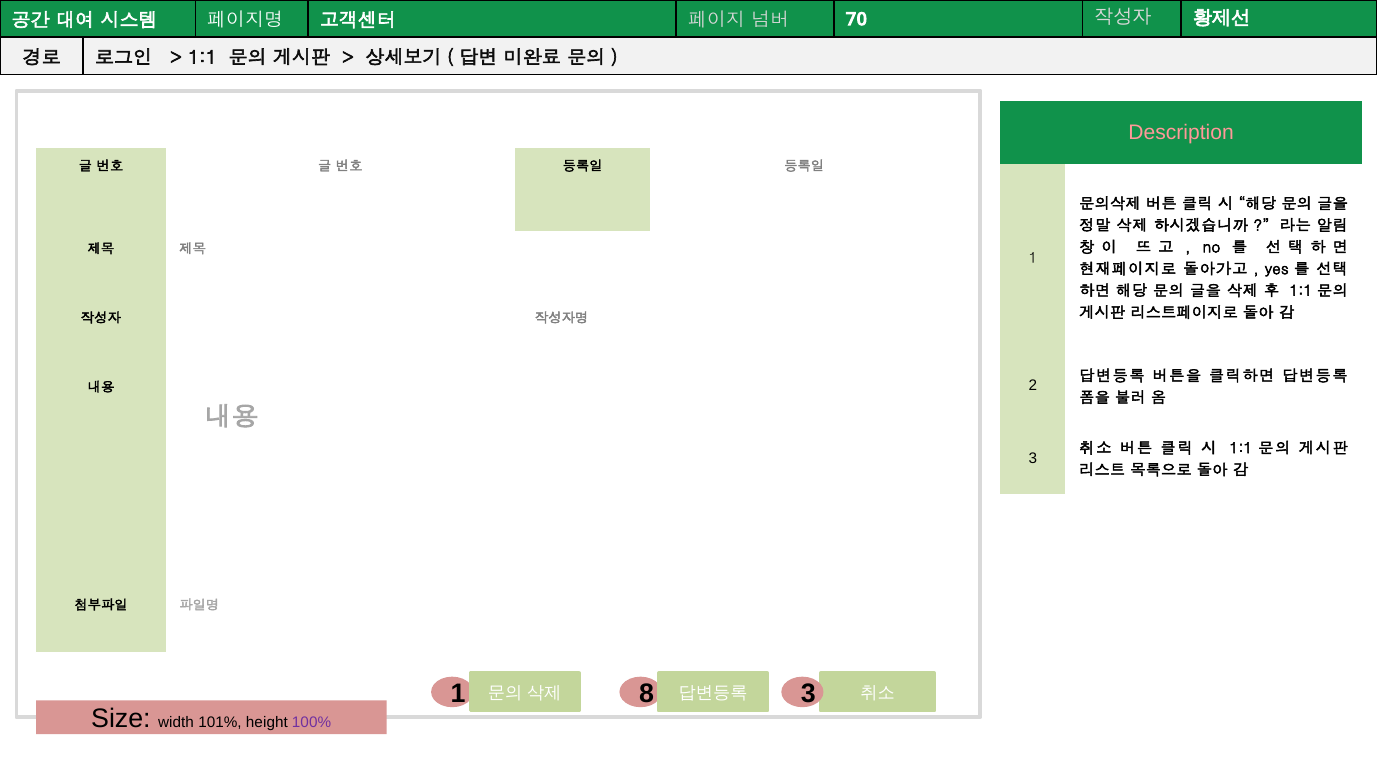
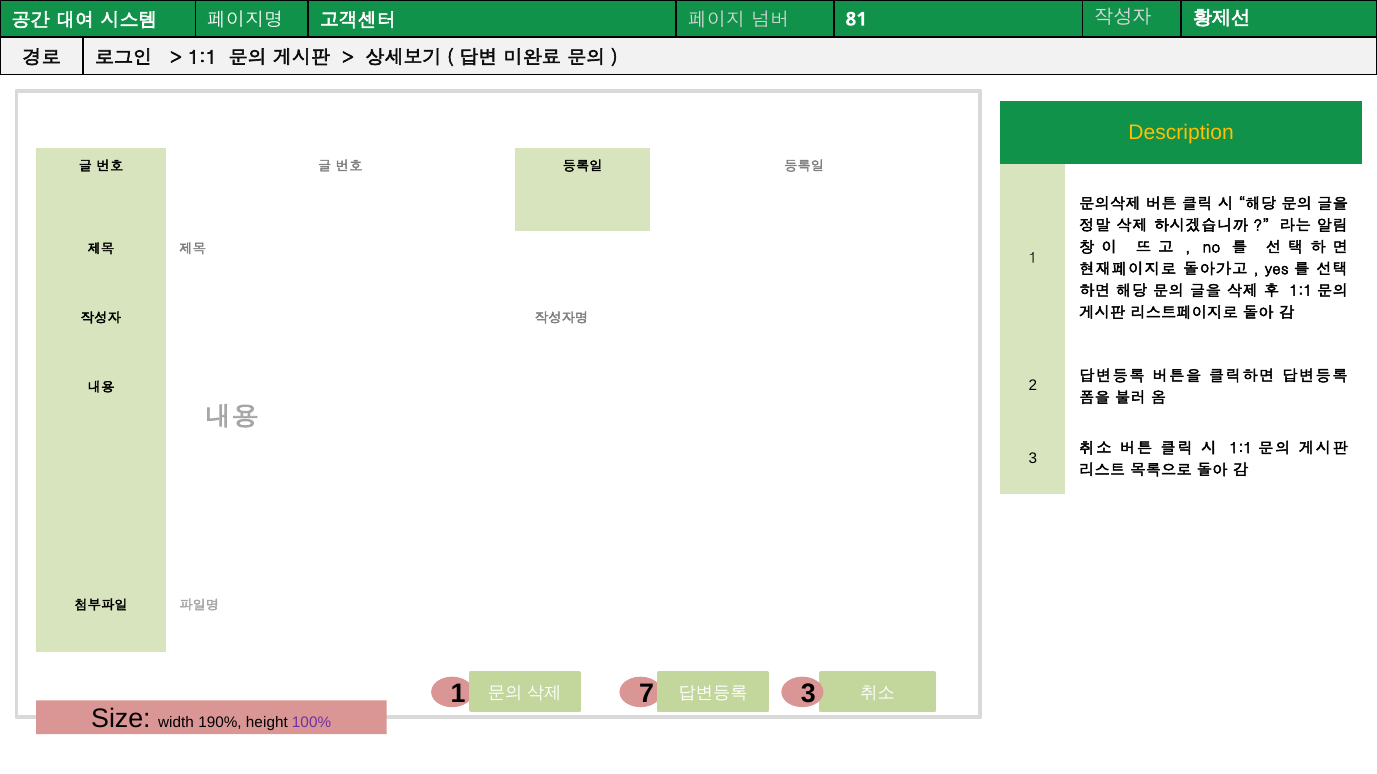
70: 70 -> 81
Description colour: pink -> yellow
8: 8 -> 7
101%: 101% -> 190%
